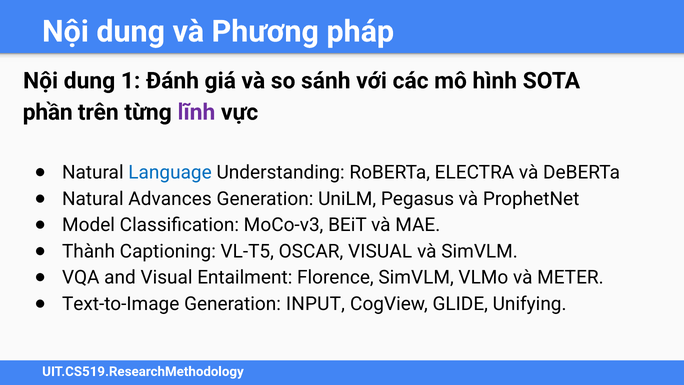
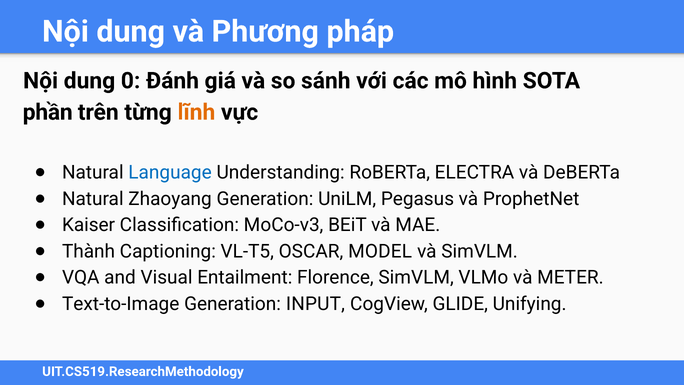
1: 1 -> 0
lĩnh colour: purple -> orange
Advances: Advances -> Zhaoyang
Model: Model -> Kaiser
OSCAR VISUAL: VISUAL -> MODEL
